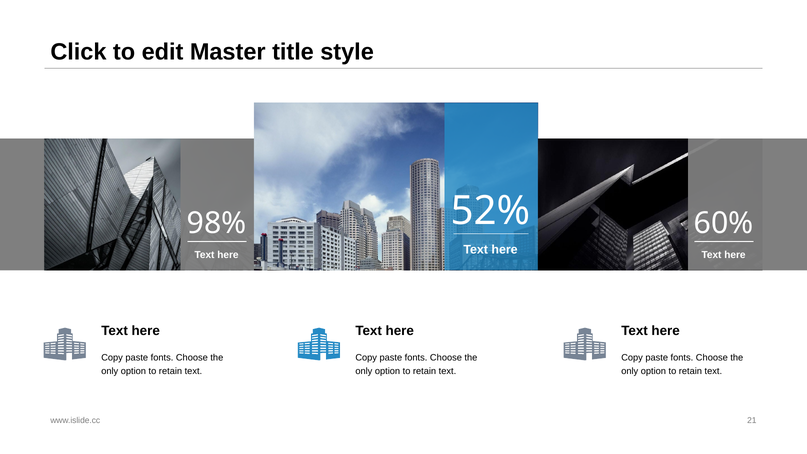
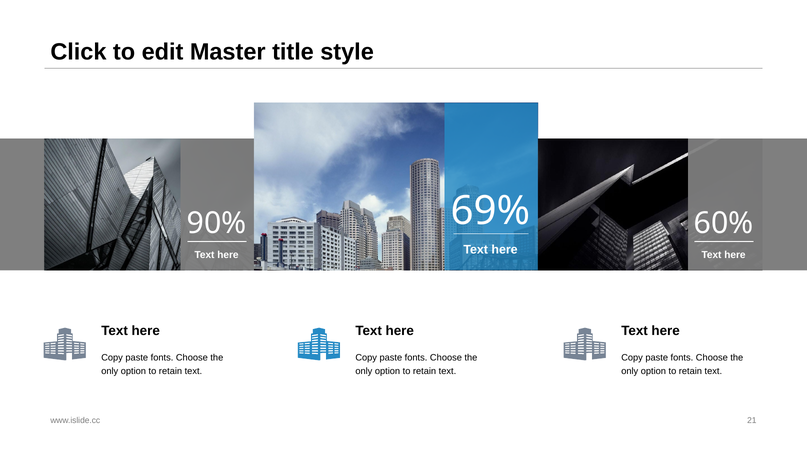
52%: 52% -> 69%
98%: 98% -> 90%
